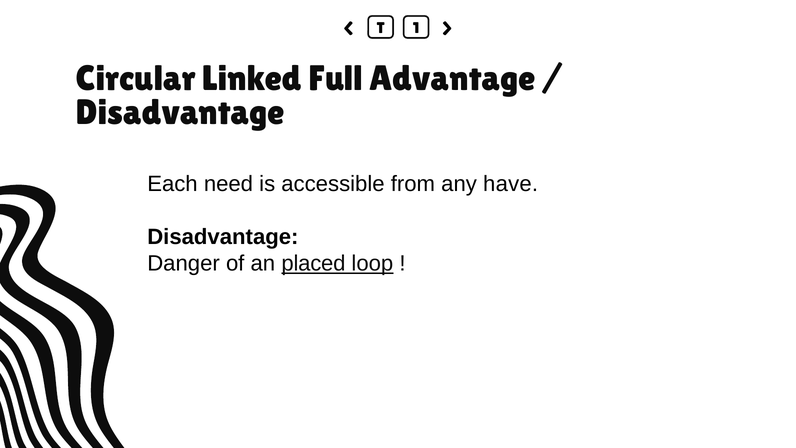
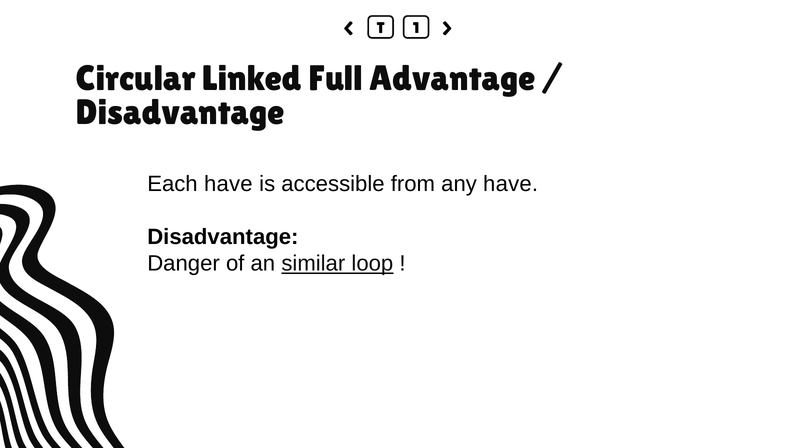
Each need: need -> have
placed: placed -> similar
